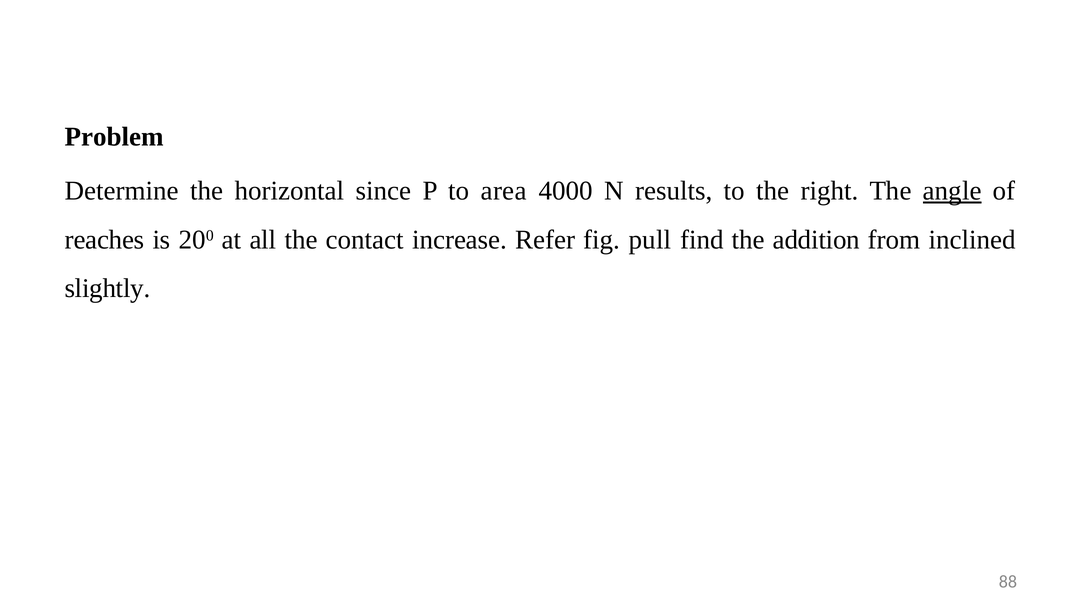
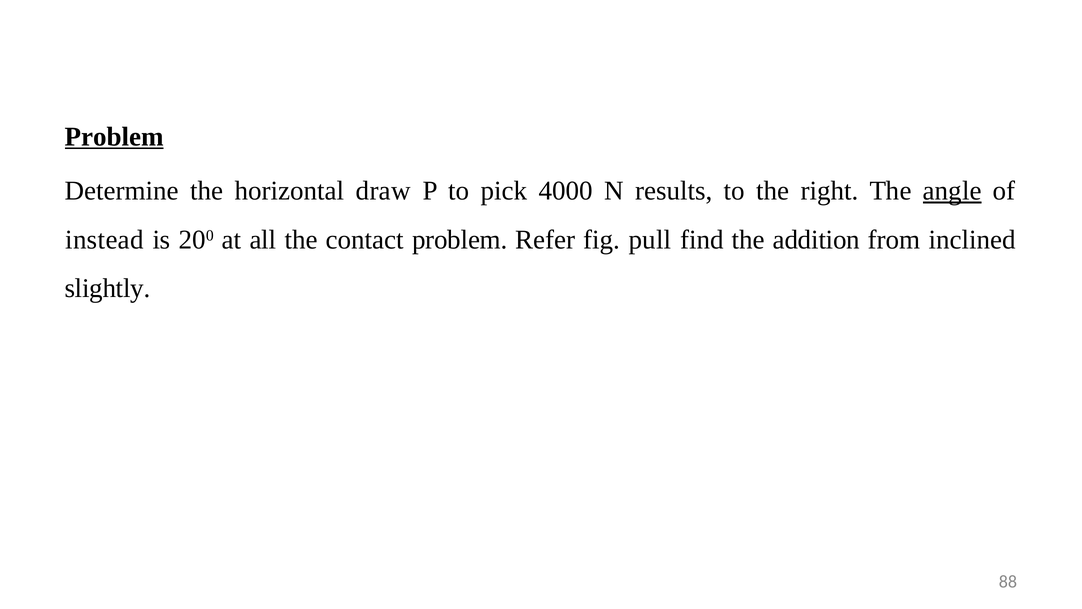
Problem at (114, 137) underline: none -> present
since: since -> draw
area: area -> pick
reaches: reaches -> instead
contact increase: increase -> problem
